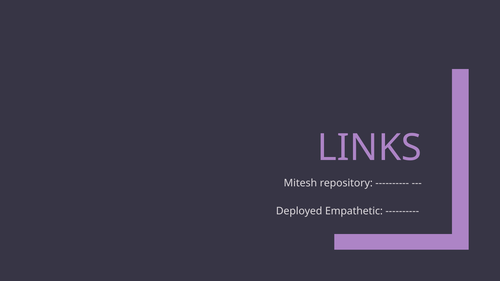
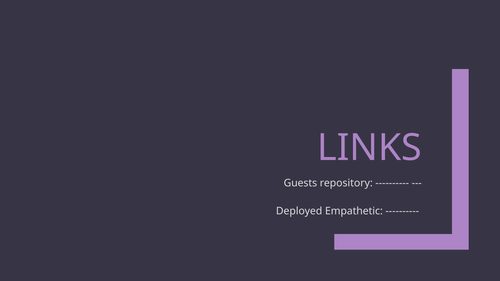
Mitesh: Mitesh -> Guests
